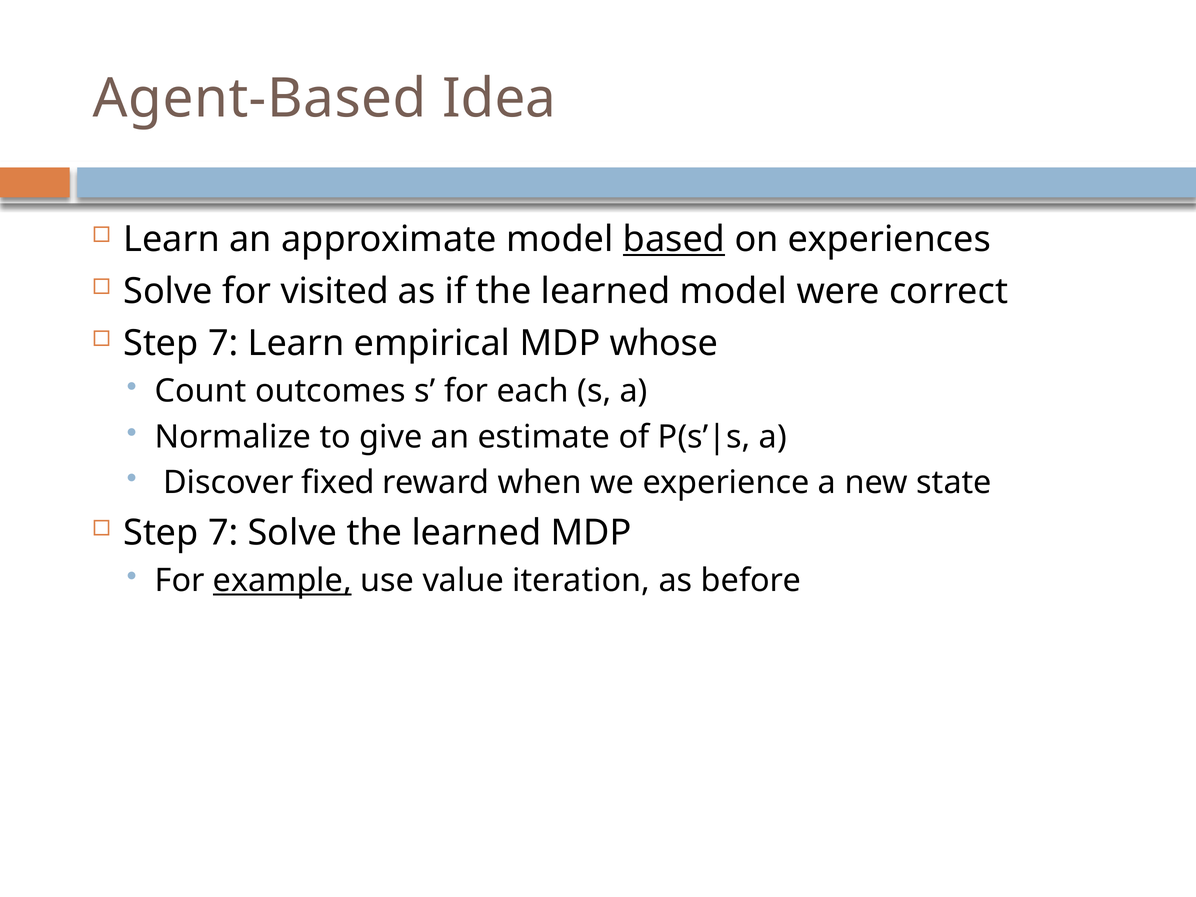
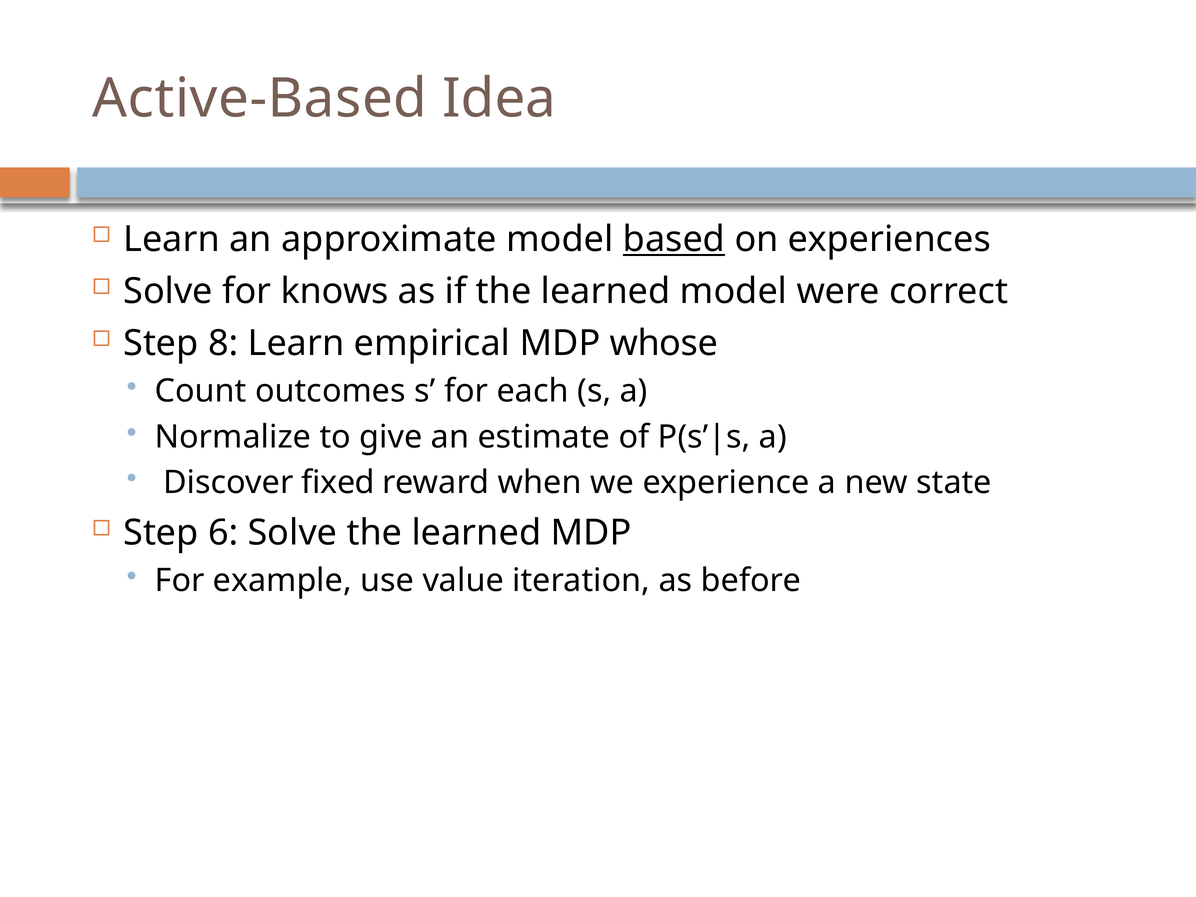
Agent‐Based: Agent‐Based -> Active‐Based
visited: visited -> knows
7 at (223, 343): 7 -> 8
7 at (223, 533): 7 -> 6
example underline: present -> none
